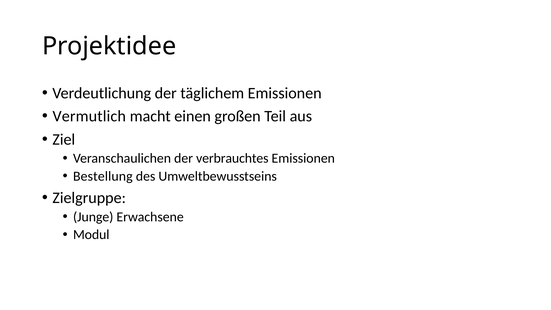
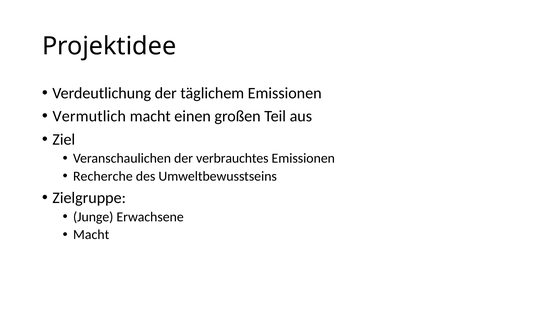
Bestellung: Bestellung -> Recherche
Modul at (91, 235): Modul -> Macht
